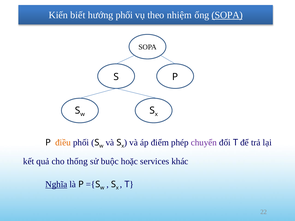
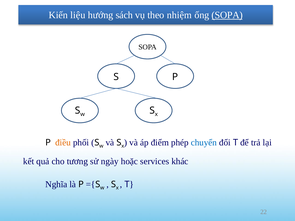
biết: biết -> liệu
hướng phối: phối -> sách
chuyển colour: purple -> blue
thống: thống -> tương
buộc: buộc -> ngày
Nghĩa underline: present -> none
